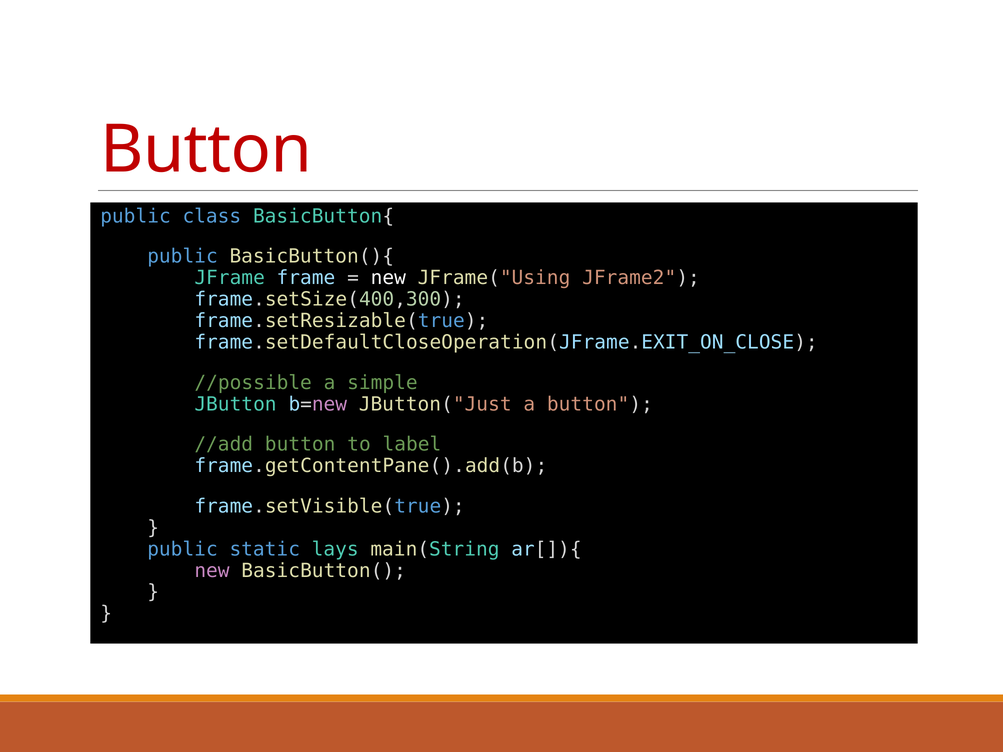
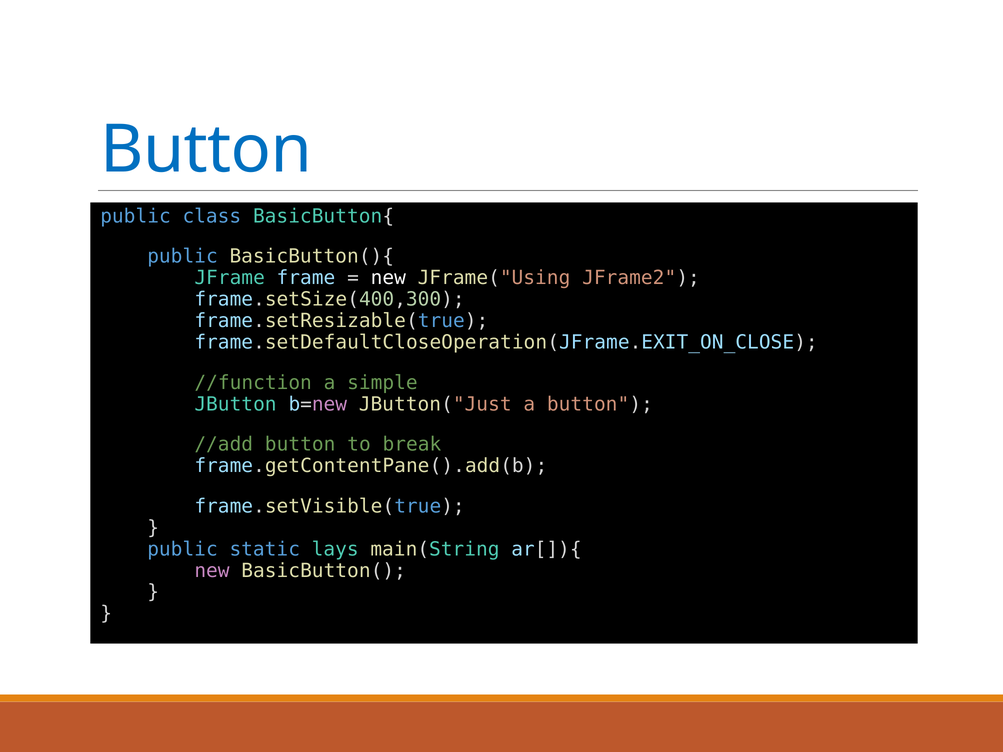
Button at (206, 150) colour: red -> blue
//possible: //possible -> //function
label: label -> break
